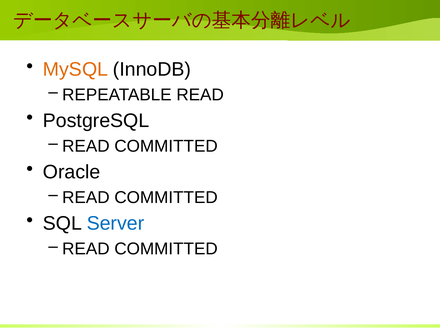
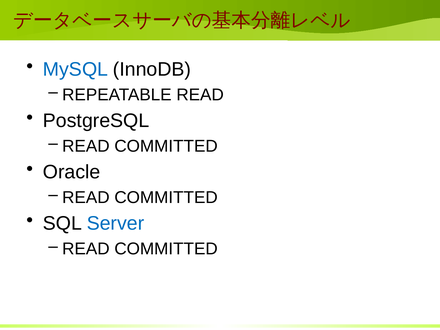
MySQL colour: orange -> blue
